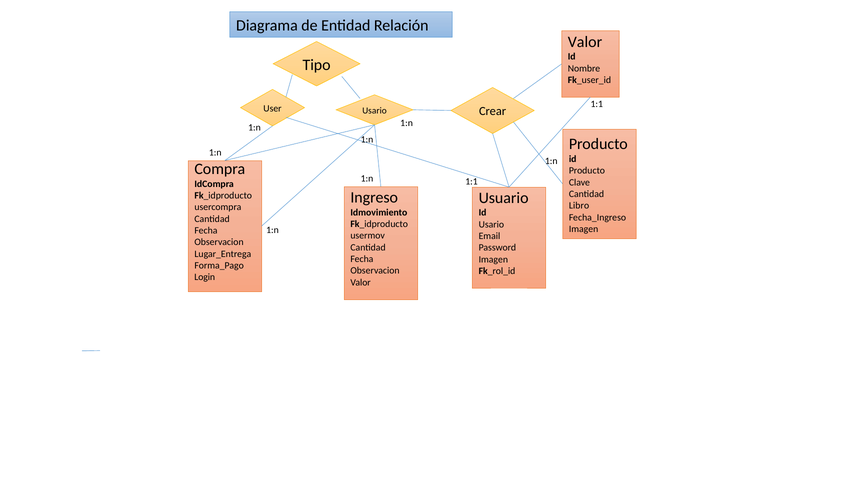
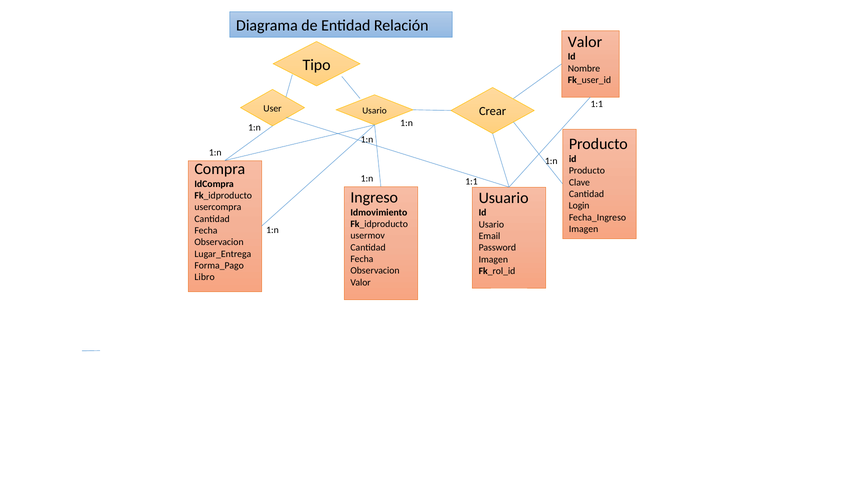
Libro: Libro -> Login
Login: Login -> Libro
